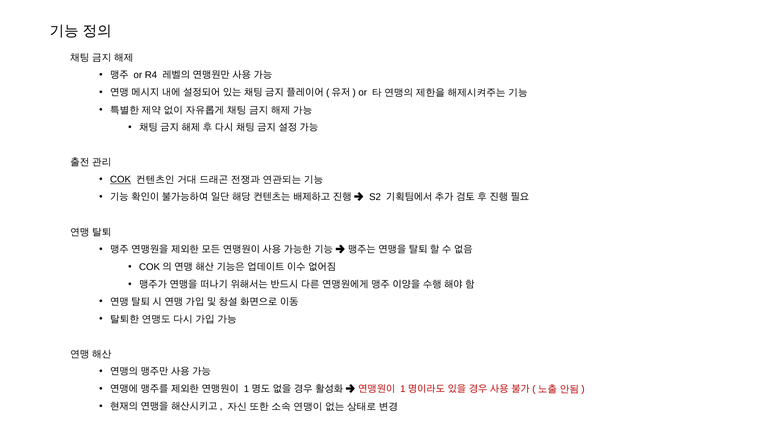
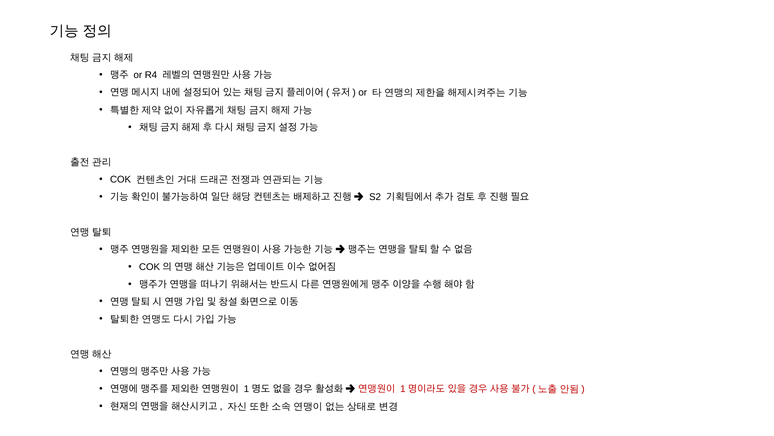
COK at (121, 179) underline: present -> none
